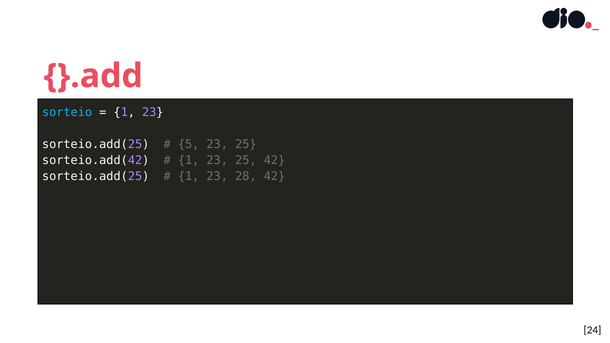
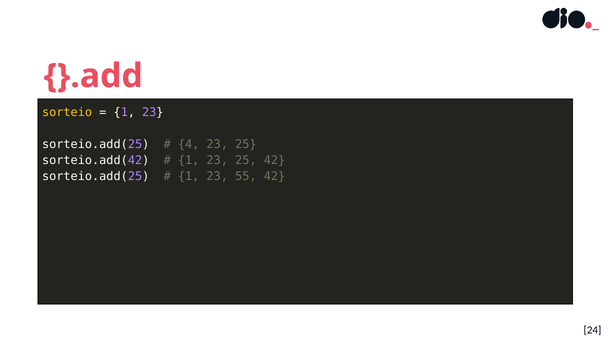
sorteio colour: light blue -> yellow
5: 5 -> 4
28: 28 -> 55
